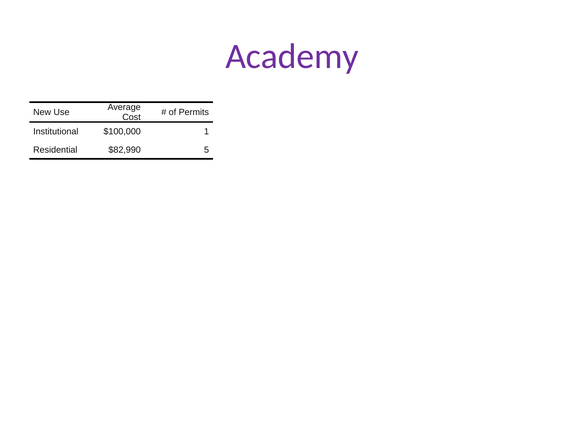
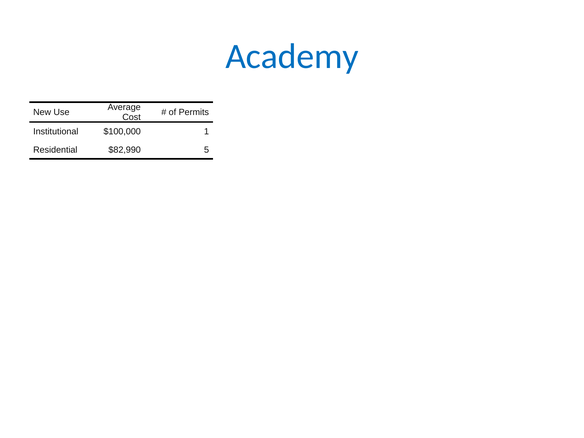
Academy colour: purple -> blue
